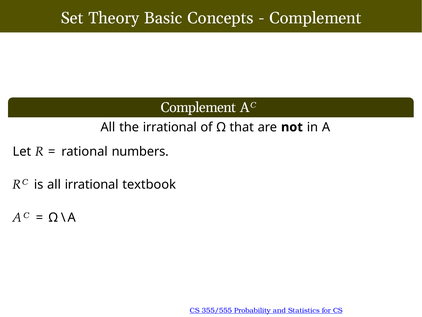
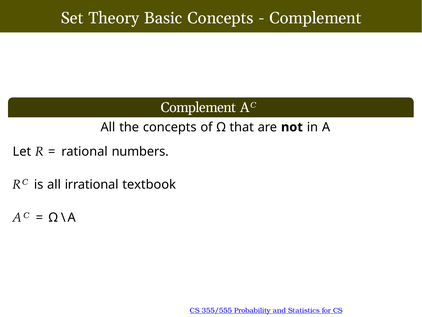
the irrational: irrational -> concepts
